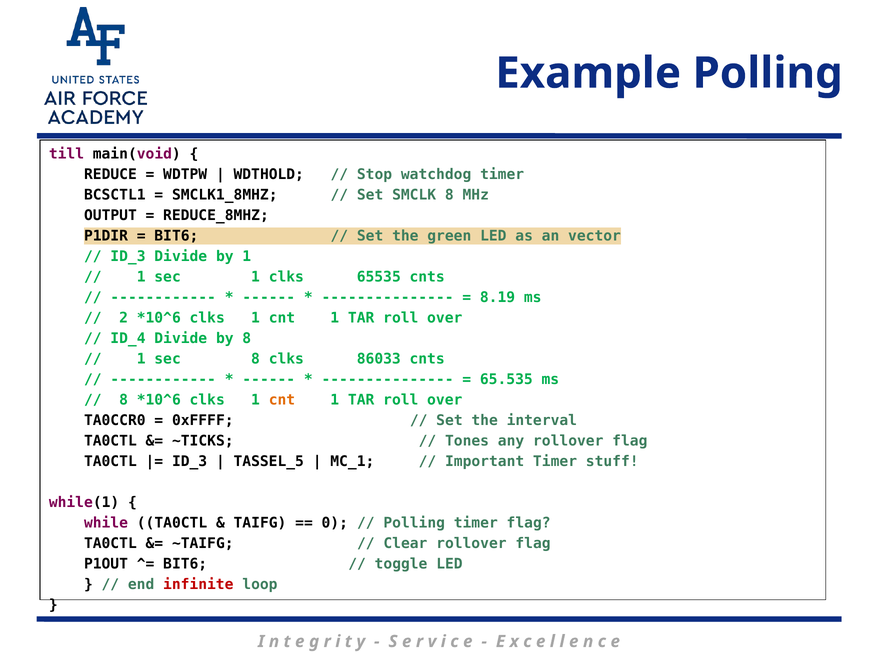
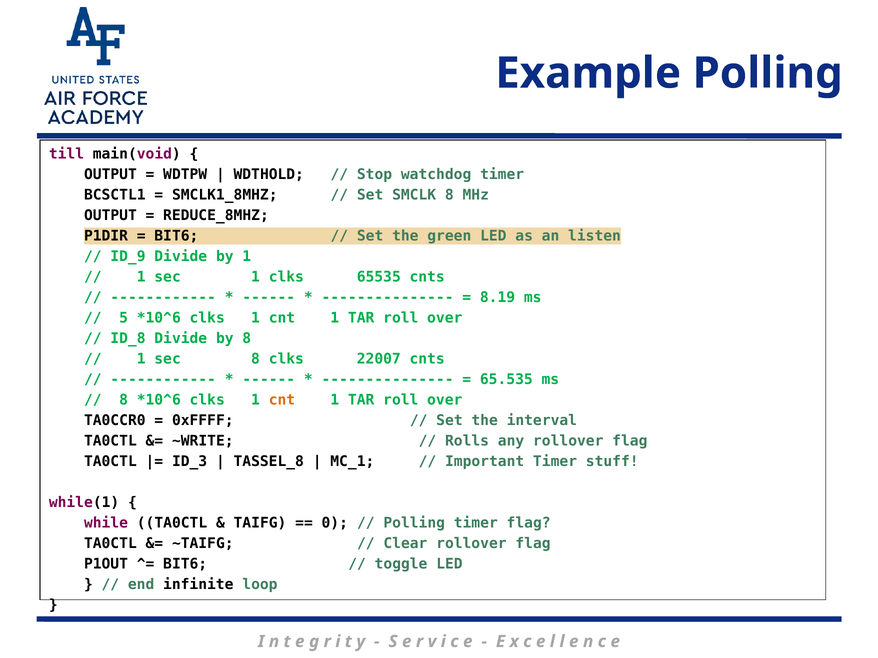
REDUCE at (110, 175): REDUCE -> OUTPUT
vector: vector -> listen
ID_3 at (128, 257): ID_3 -> ID_9
2: 2 -> 5
ID_4: ID_4 -> ID_8
86033: 86033 -> 22007
~TICKS: ~TICKS -> ~WRITE
Tones: Tones -> Rolls
TASSEL_5: TASSEL_5 -> TASSEL_8
infinite colour: red -> black
